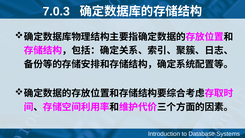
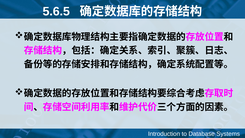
7.0.3: 7.0.3 -> 5.6.5
